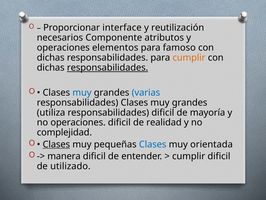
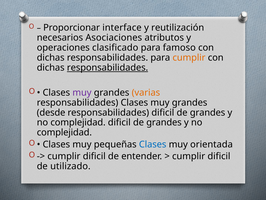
Componente: Componente -> Asociaciones
elementos: elementos -> clasificado
muy at (82, 92) colour: blue -> purple
varias colour: blue -> orange
utiliza: utiliza -> desde
responsabilidades dificil de mayoría: mayoría -> grandes
operaciones at (78, 122): operaciones -> complejidad
realidad at (164, 122): realidad -> grandes
Clases at (56, 144) underline: present -> none
manera at (64, 156): manera -> cumplir
